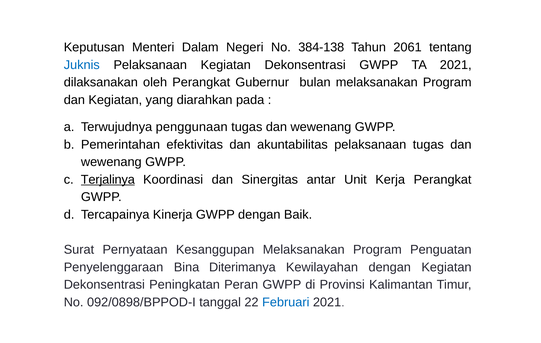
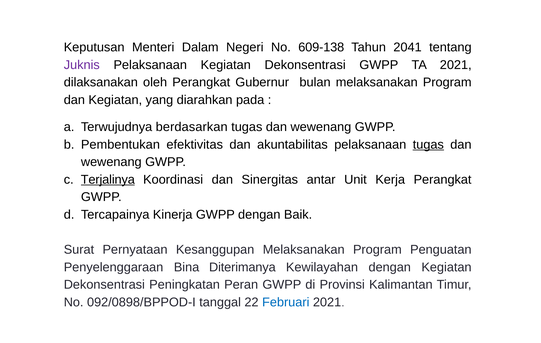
384-138: 384-138 -> 609-138
2061: 2061 -> 2041
Juknis colour: blue -> purple
penggunaan: penggunaan -> berdasarkan
Pemerintahan: Pemerintahan -> Pembentukan
tugas at (428, 145) underline: none -> present
